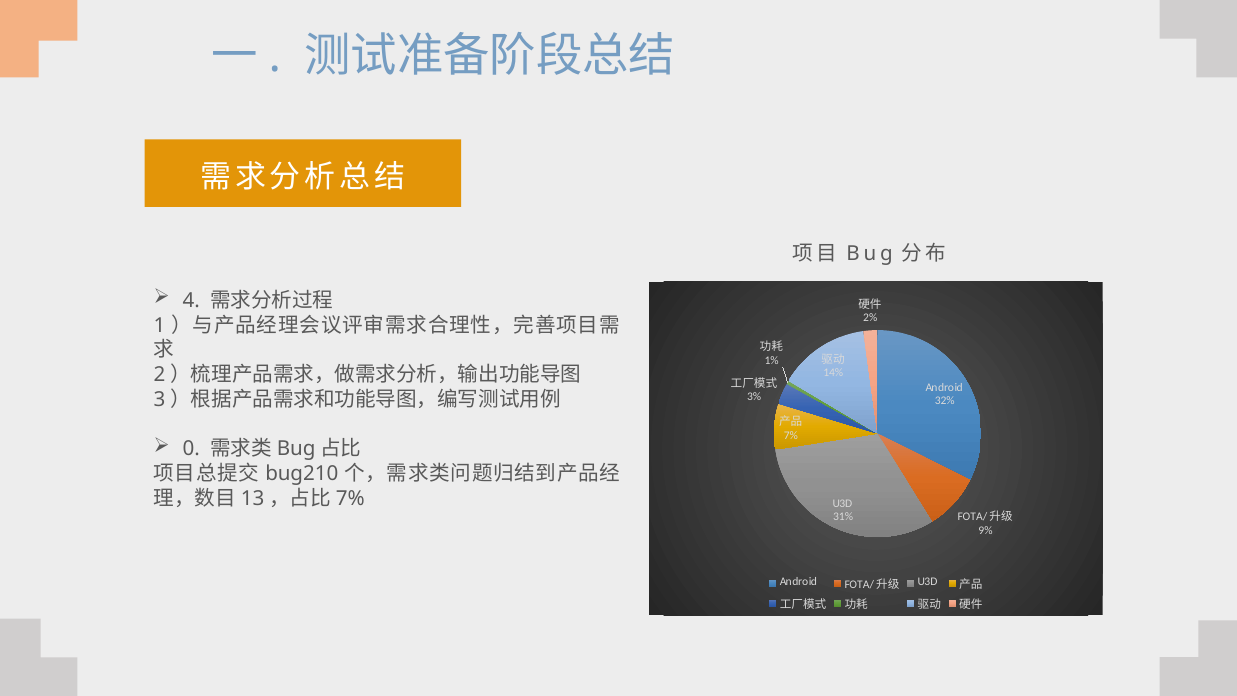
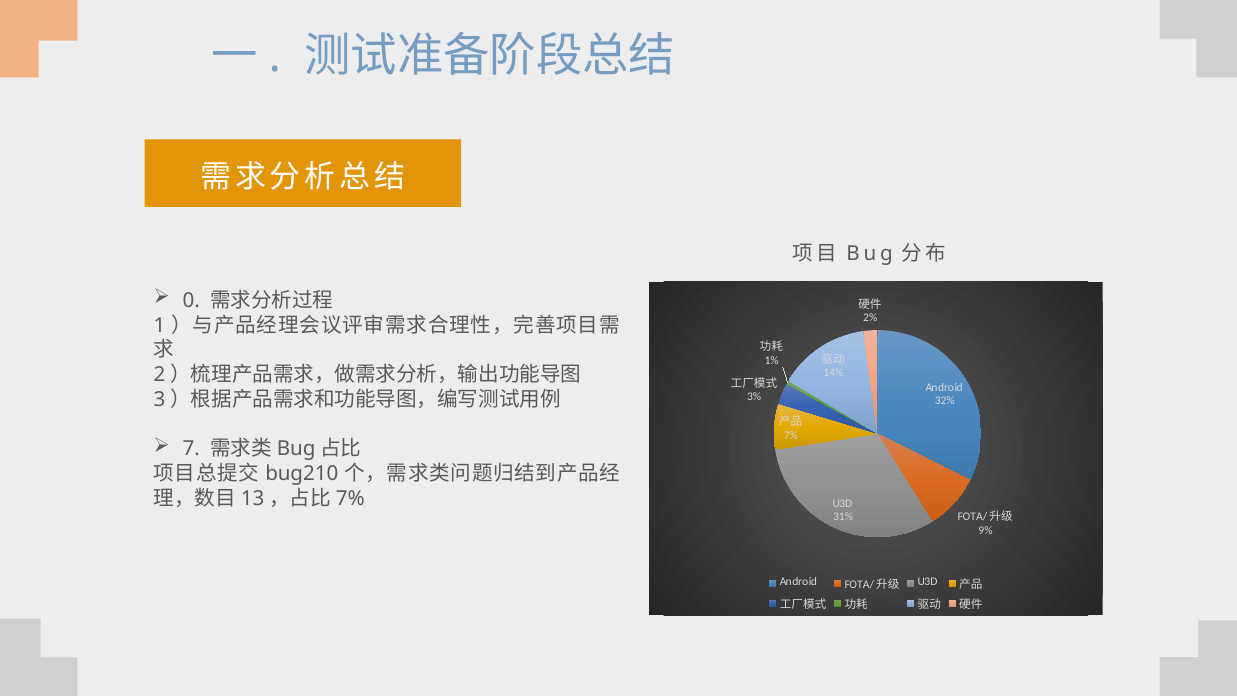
4: 4 -> 0
0: 0 -> 7
